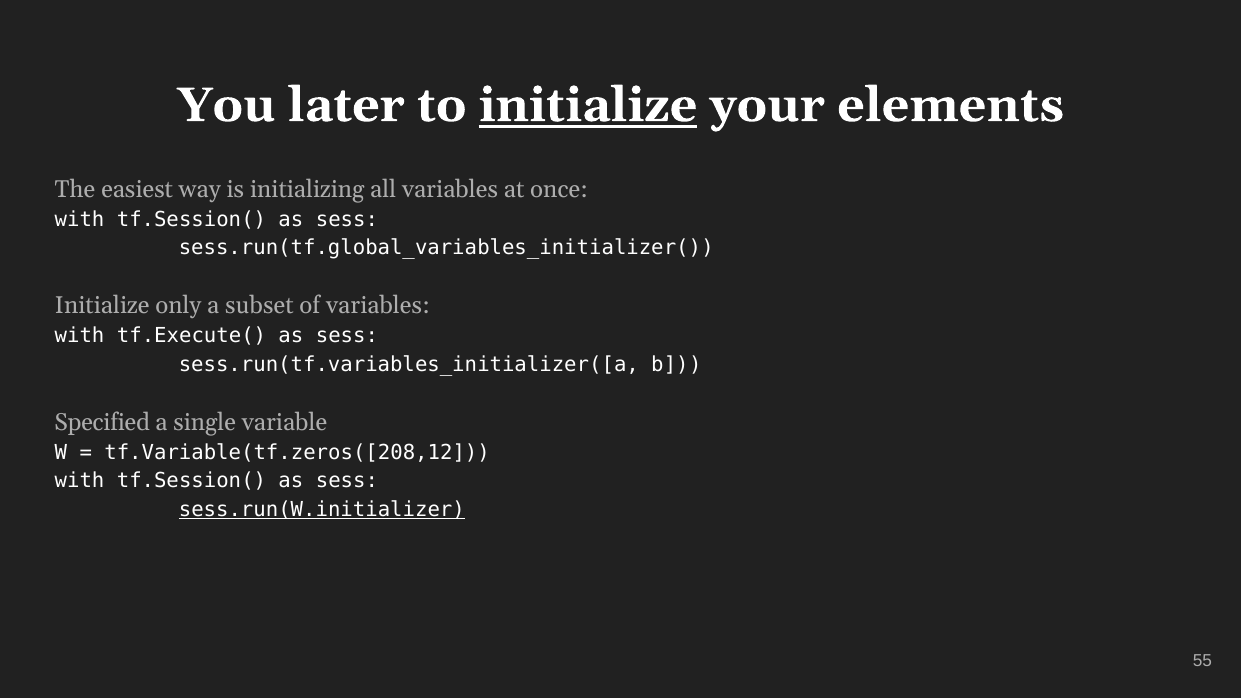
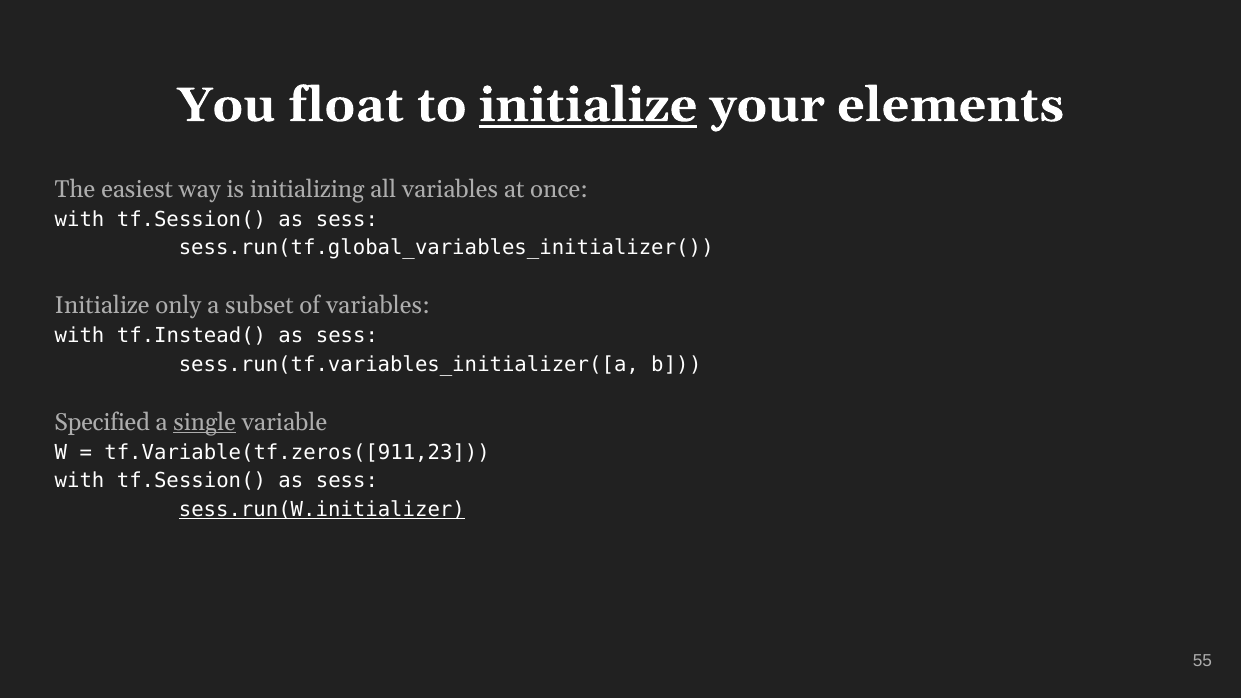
later: later -> float
tf.Execute(: tf.Execute( -> tf.Instead(
single underline: none -> present
tf.Variable(tf.zeros([208,12: tf.Variable(tf.zeros([208,12 -> tf.Variable(tf.zeros([911,23
